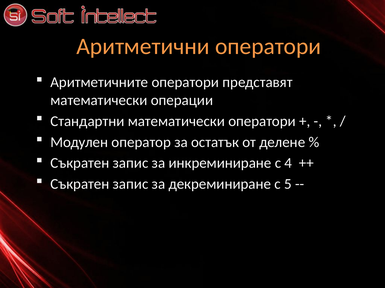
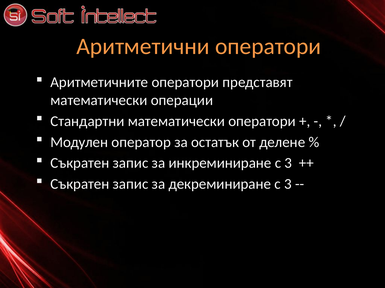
инкреминиране с 4: 4 -> 3
декреминиране с 5: 5 -> 3
